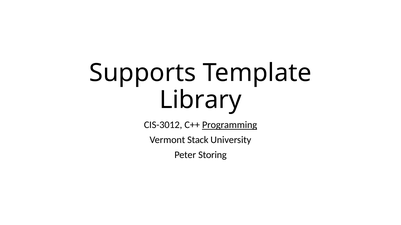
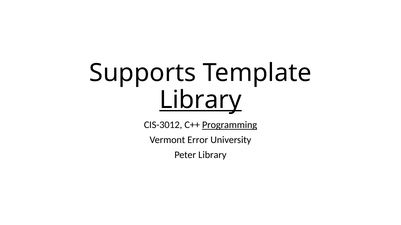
Library at (201, 100) underline: none -> present
Stack: Stack -> Error
Peter Storing: Storing -> Library
